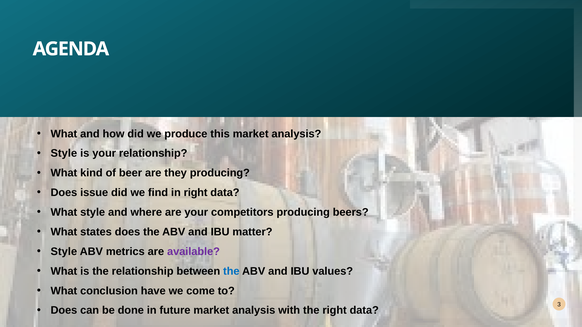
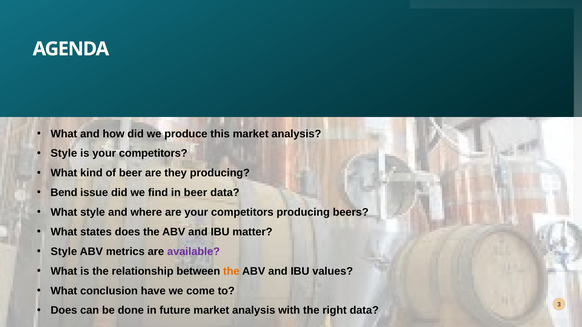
is your relationship: relationship -> competitors
Does at (64, 193): Does -> Bend
in right: right -> beer
the at (231, 271) colour: blue -> orange
